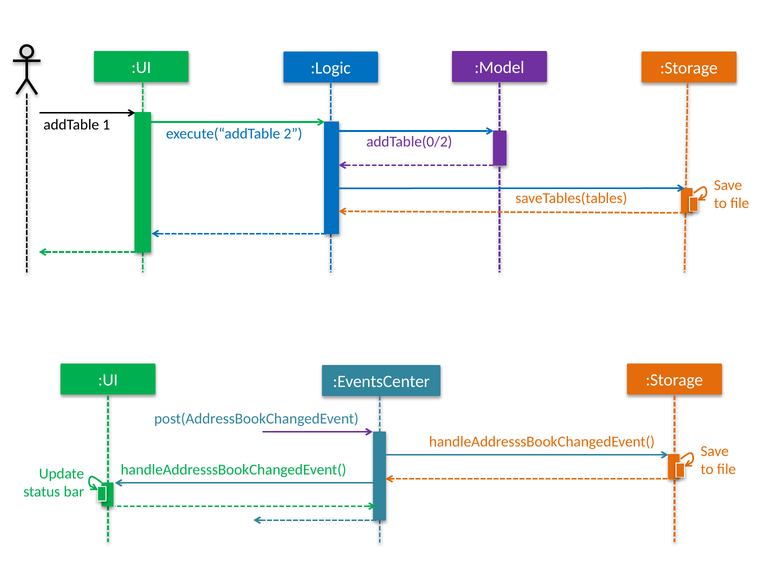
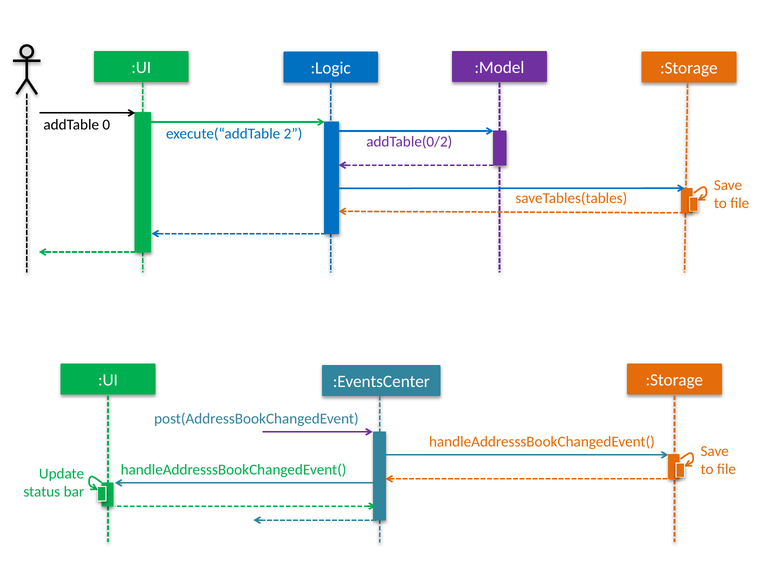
1: 1 -> 0
